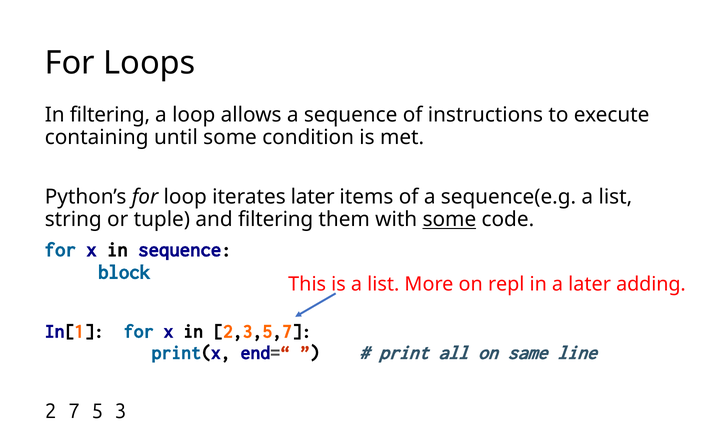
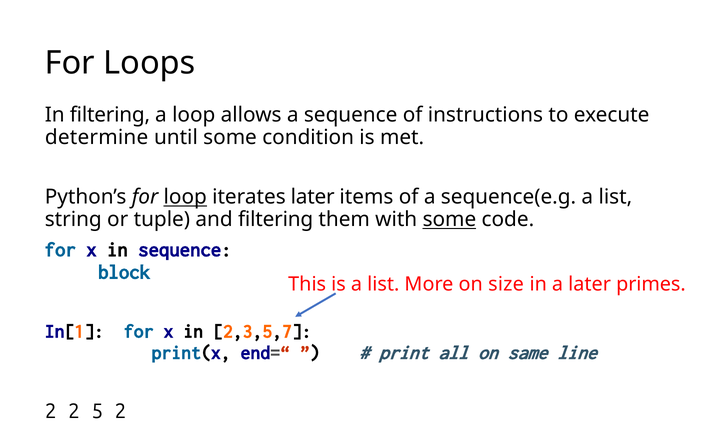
containing: containing -> determine
loop at (185, 197) underline: none -> present
repl: repl -> size
adding: adding -> primes
2 7: 7 -> 2
5 3: 3 -> 2
